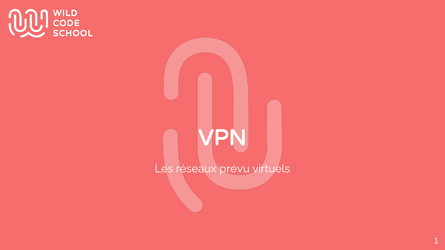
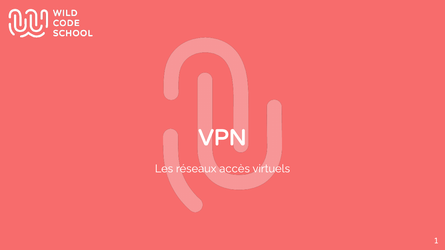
prévu: prévu -> accès
